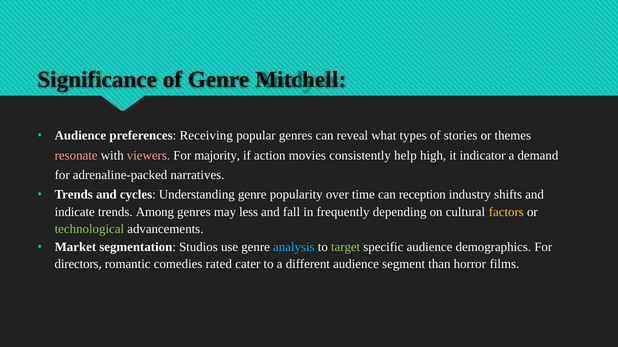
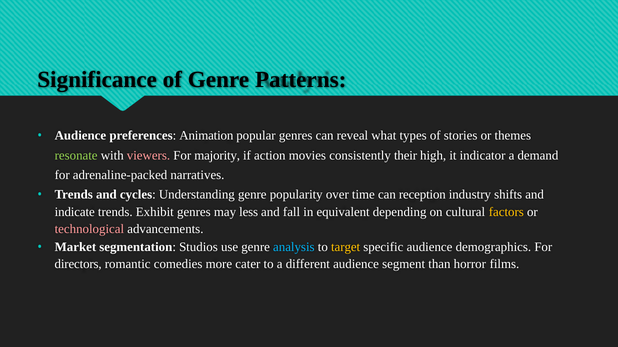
Mitchell: Mitchell -> Patterns
Receiving: Receiving -> Animation
resonate colour: pink -> light green
help: help -> their
Among: Among -> Exhibit
frequently: frequently -> equivalent
technological colour: light green -> pink
target colour: light green -> yellow
rated: rated -> more
